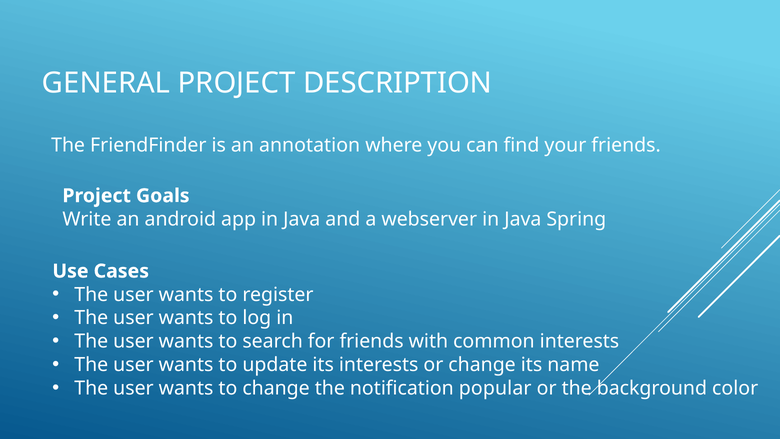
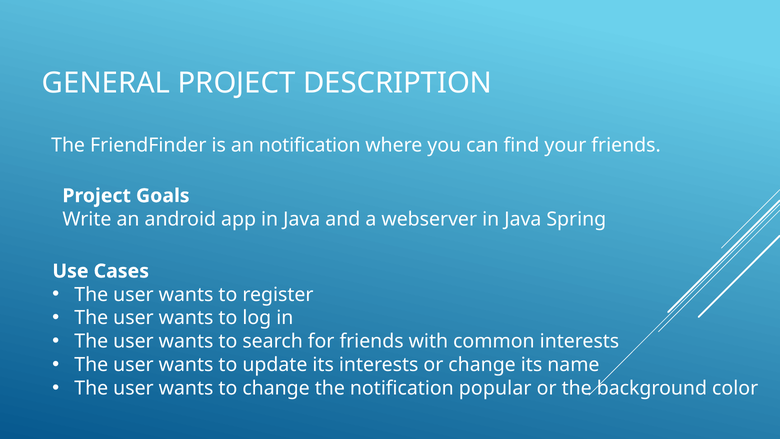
an annotation: annotation -> notification
